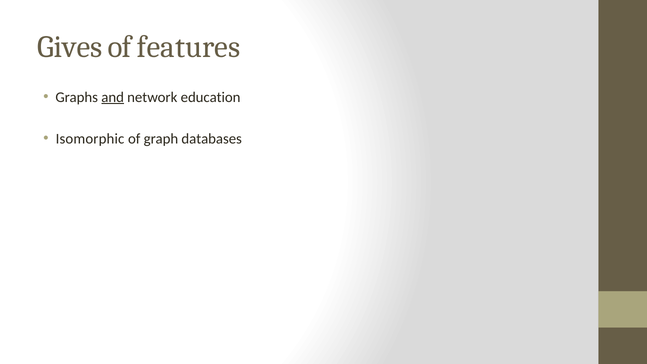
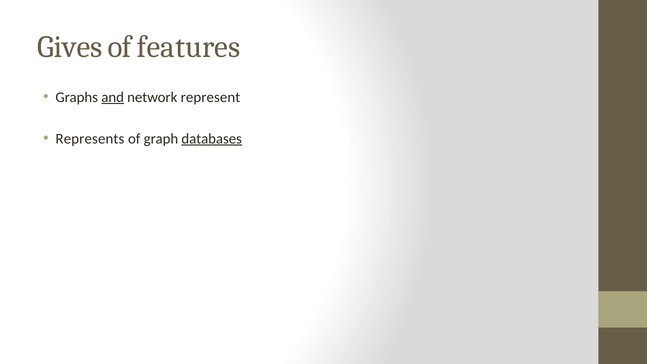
education: education -> represent
Isomorphic: Isomorphic -> Represents
databases underline: none -> present
